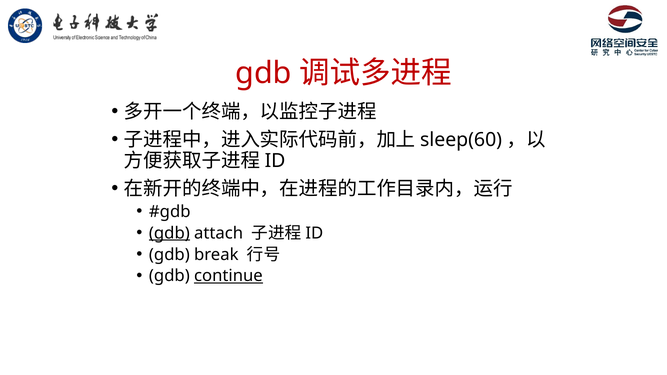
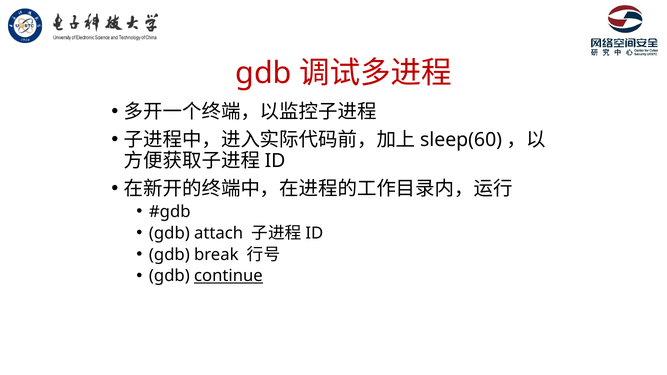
gdb at (169, 233) underline: present -> none
